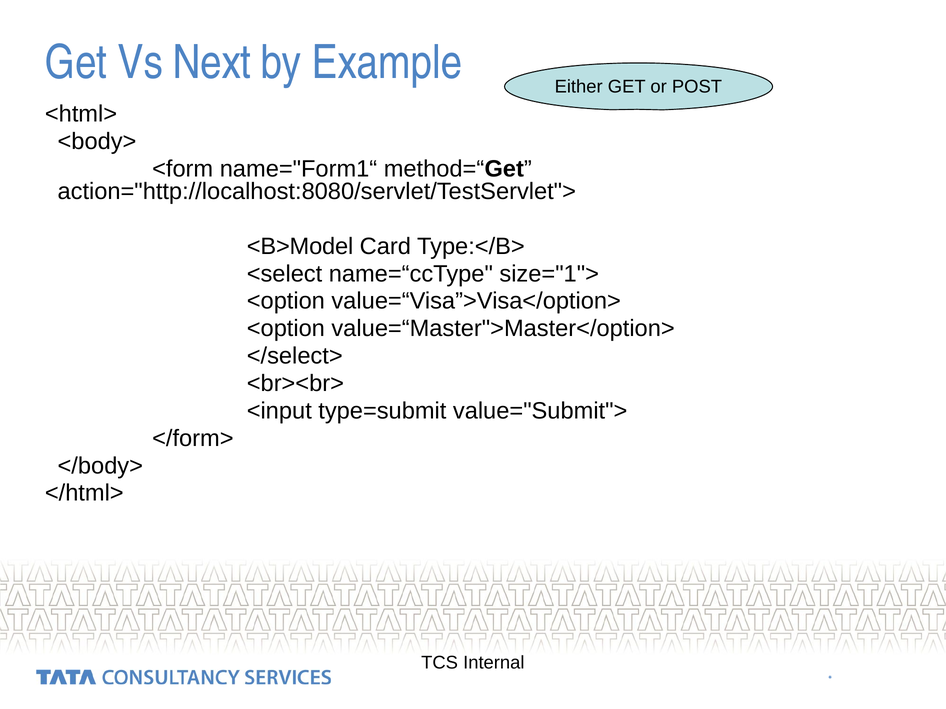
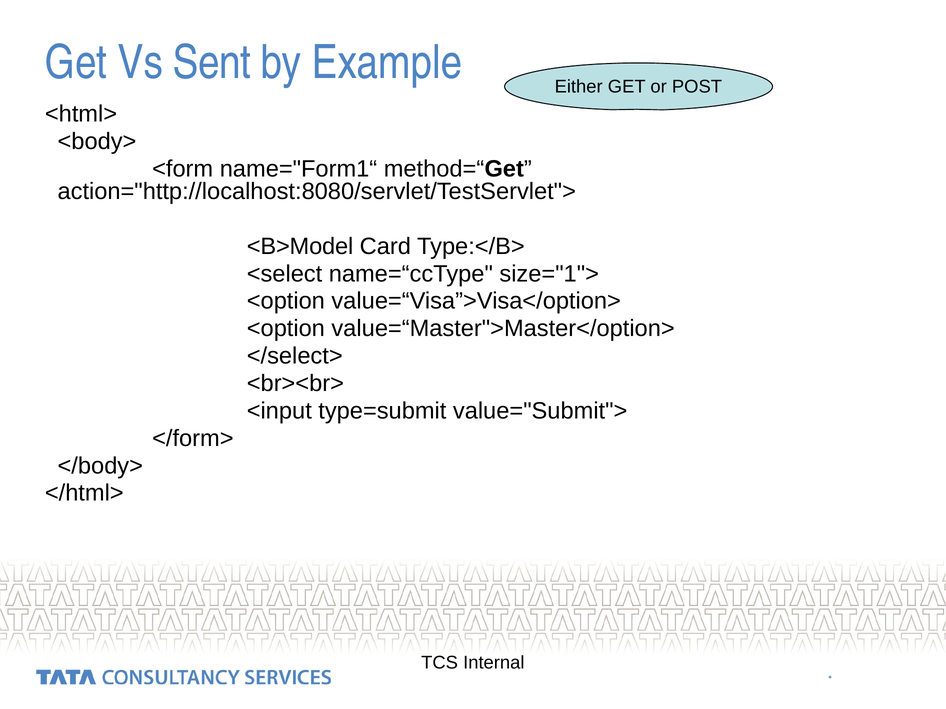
Next: Next -> Sent
